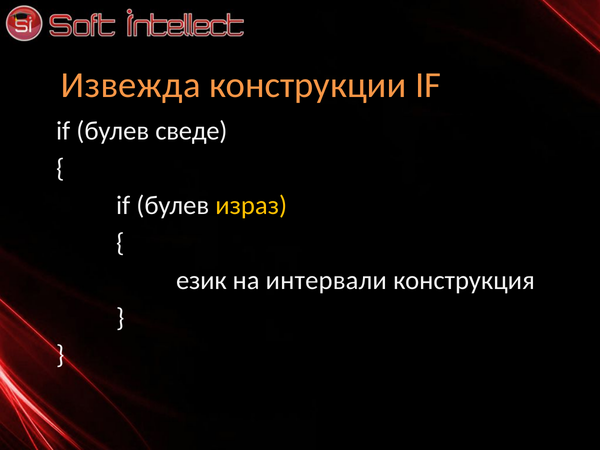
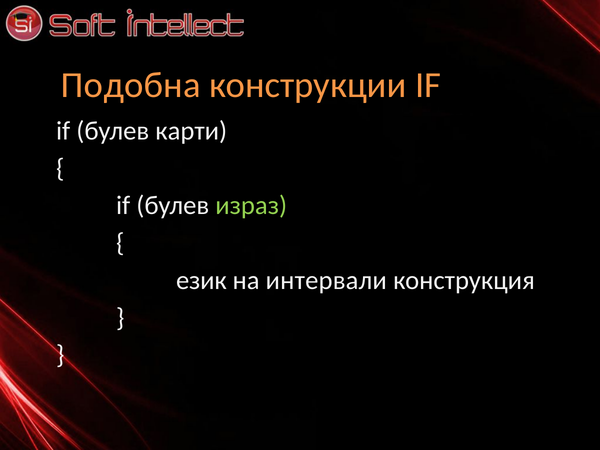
Извежда: Извежда -> Подобна
сведе: сведе -> карти
израз colour: yellow -> light green
